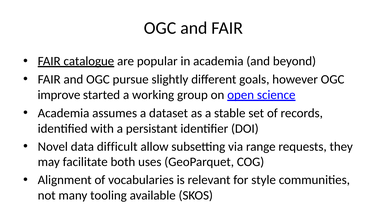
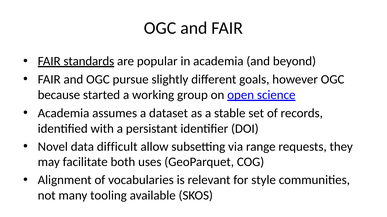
catalogue: catalogue -> standards
improve: improve -> because
